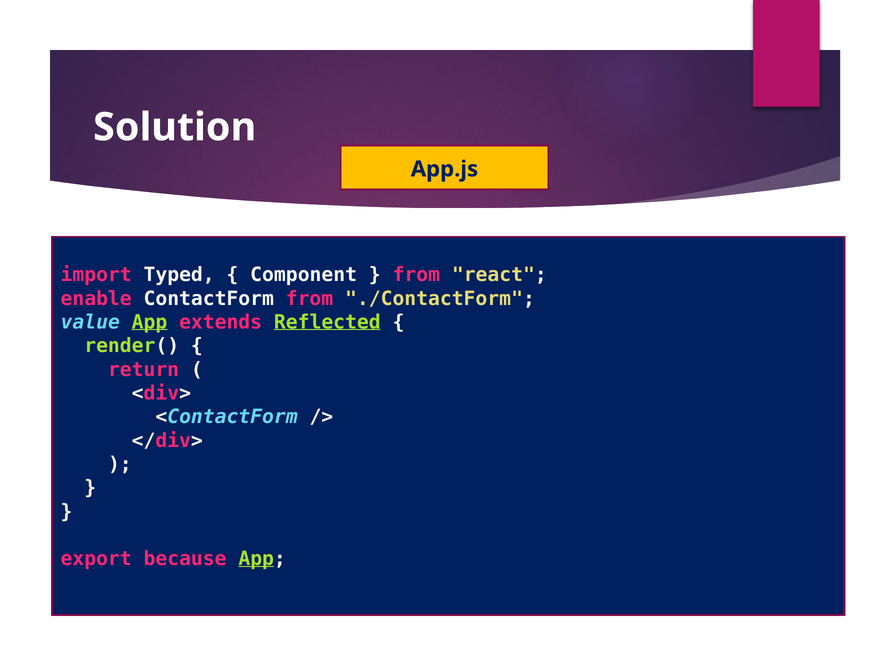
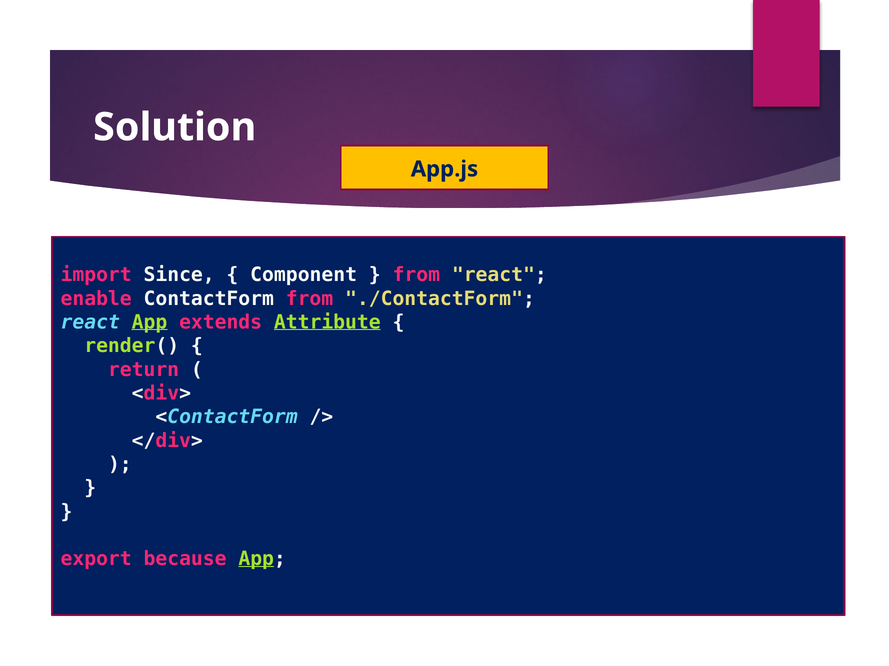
Typed: Typed -> Since
value at (90, 323): value -> react
Reflected: Reflected -> Attribute
